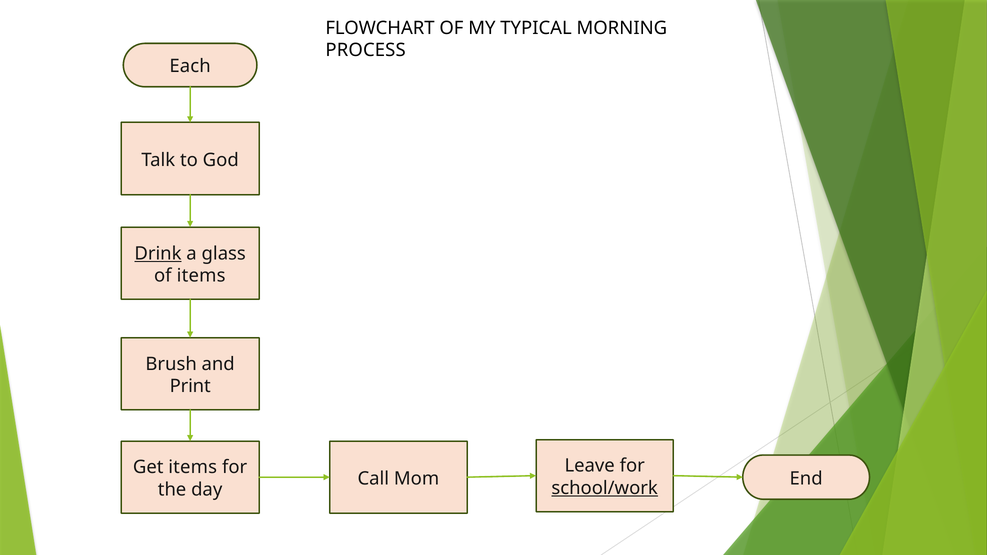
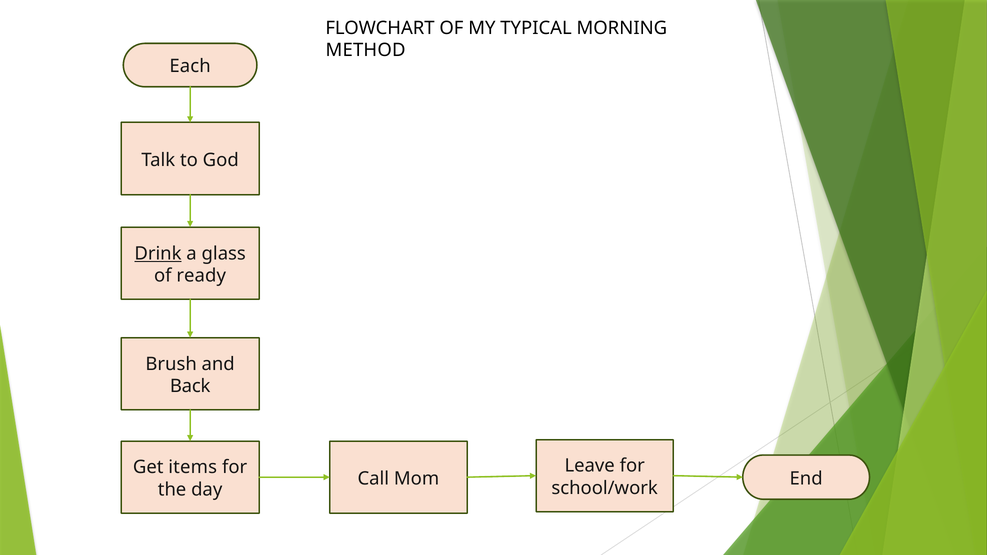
PROCESS: PROCESS -> METHOD
of items: items -> ready
Print: Print -> Back
school/work underline: present -> none
